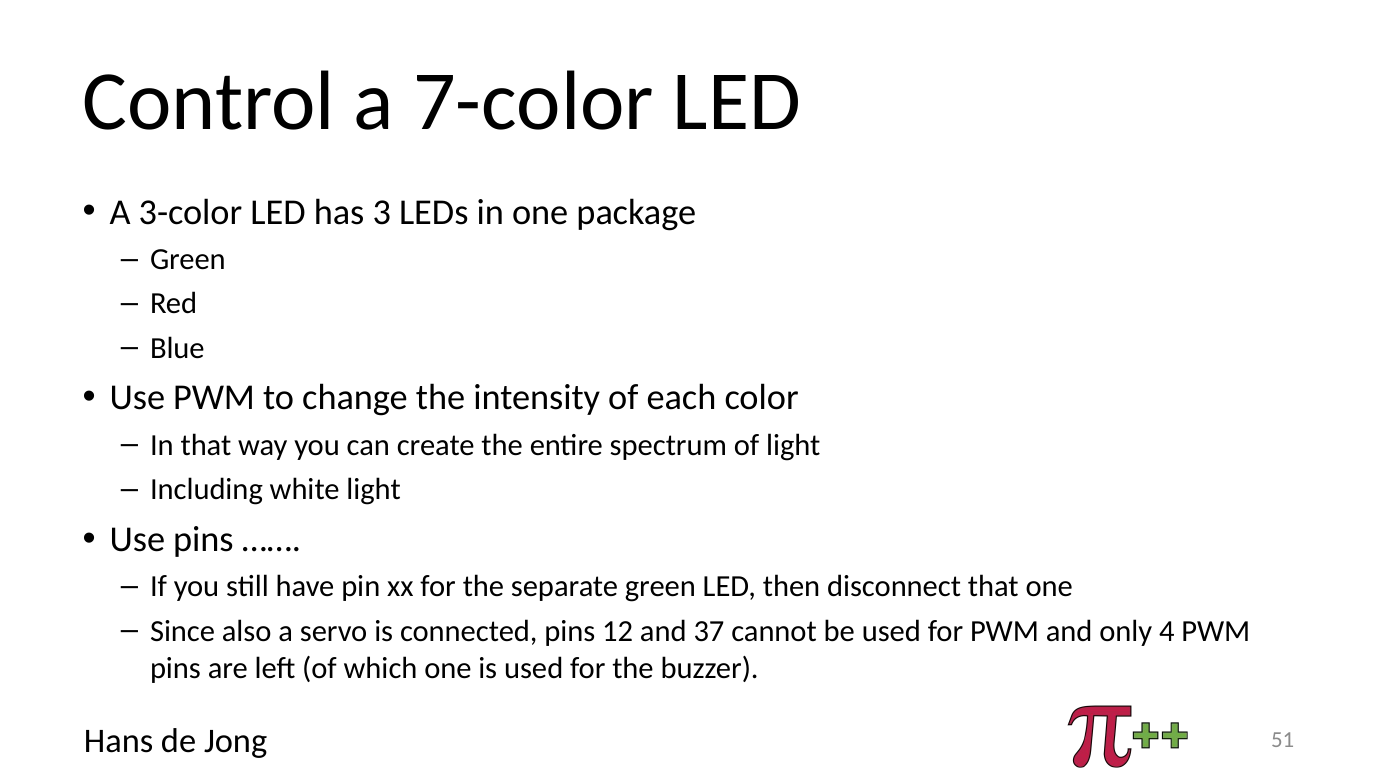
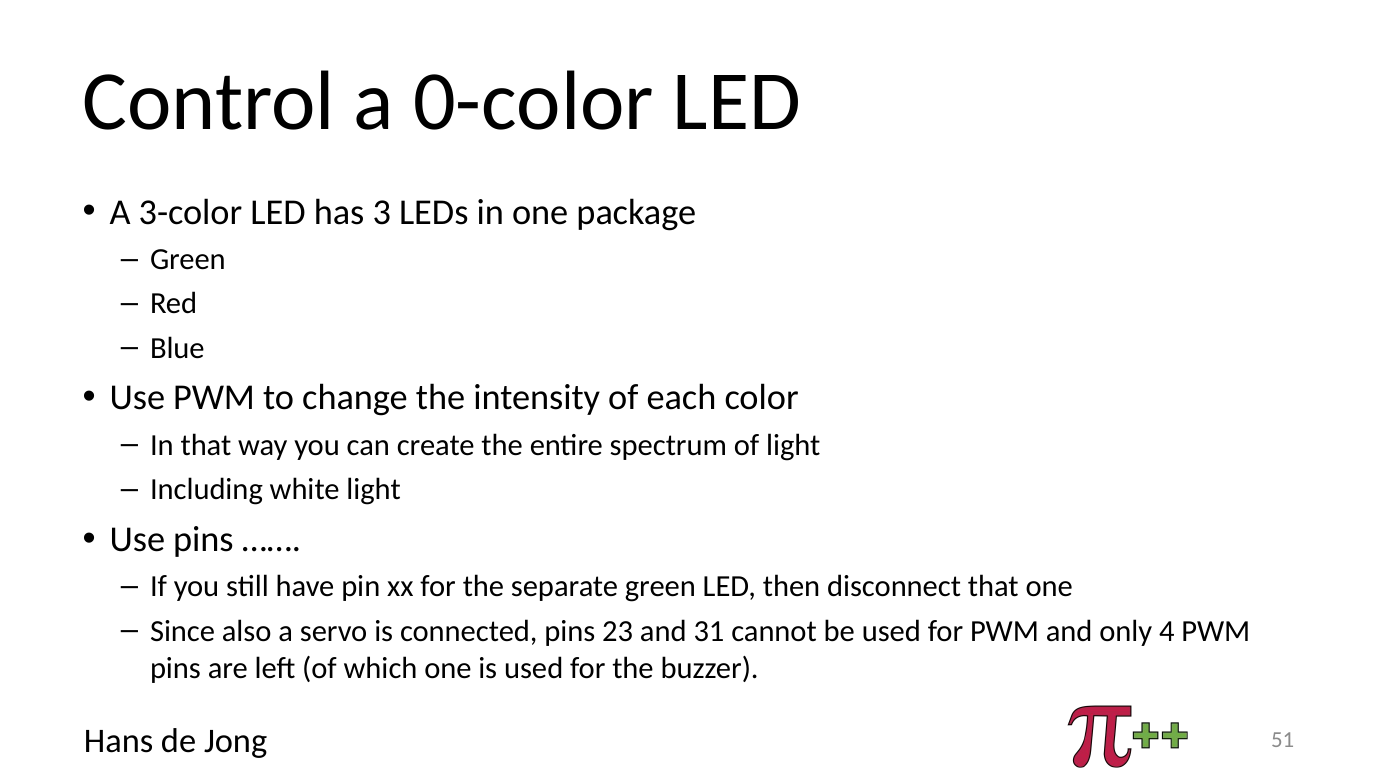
7-color: 7-color -> 0-color
12: 12 -> 23
37: 37 -> 31
